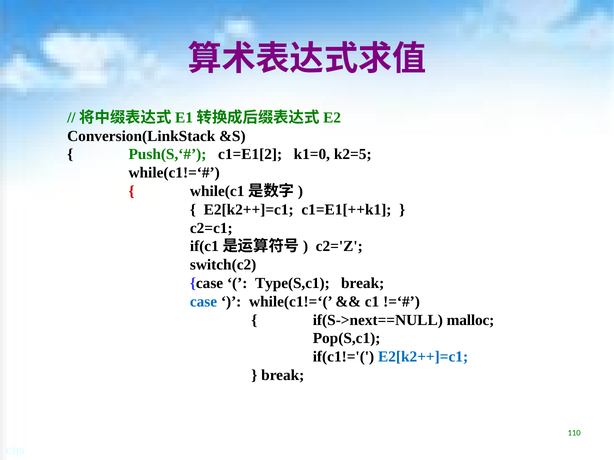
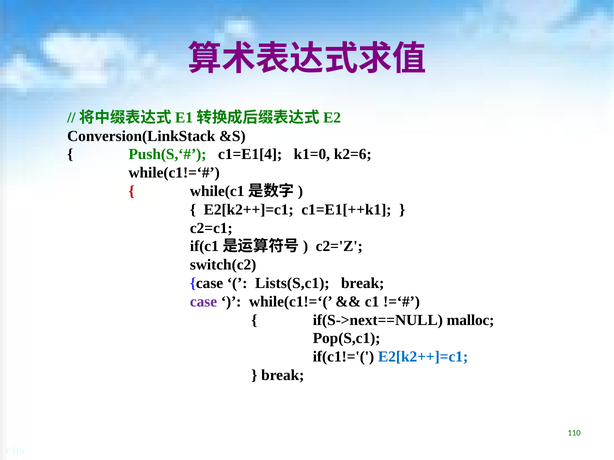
c1=E1[2: c1=E1[2 -> c1=E1[4
k2=5: k2=5 -> k2=6
Type(S,c1: Type(S,c1 -> Lists(S,c1
case at (204, 302) colour: blue -> purple
